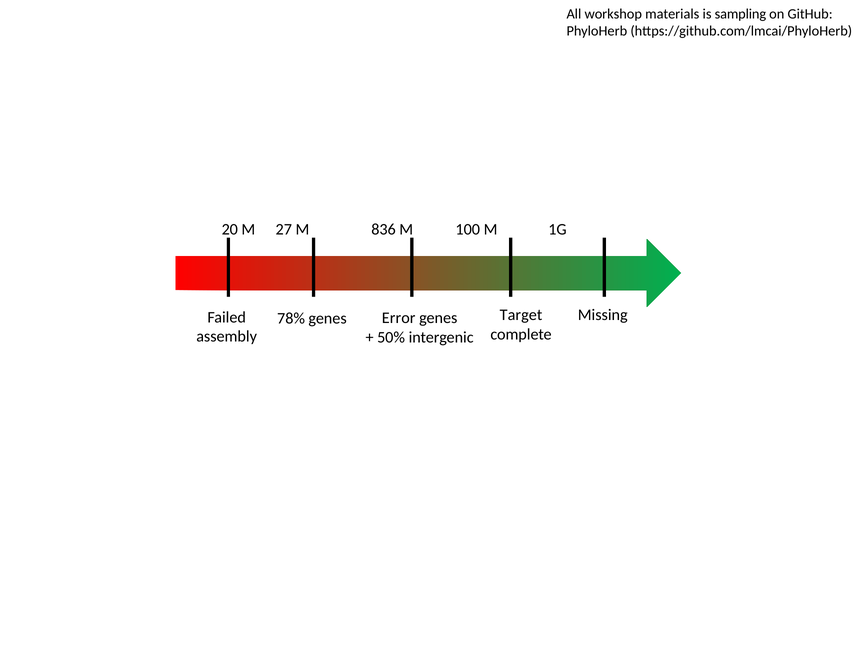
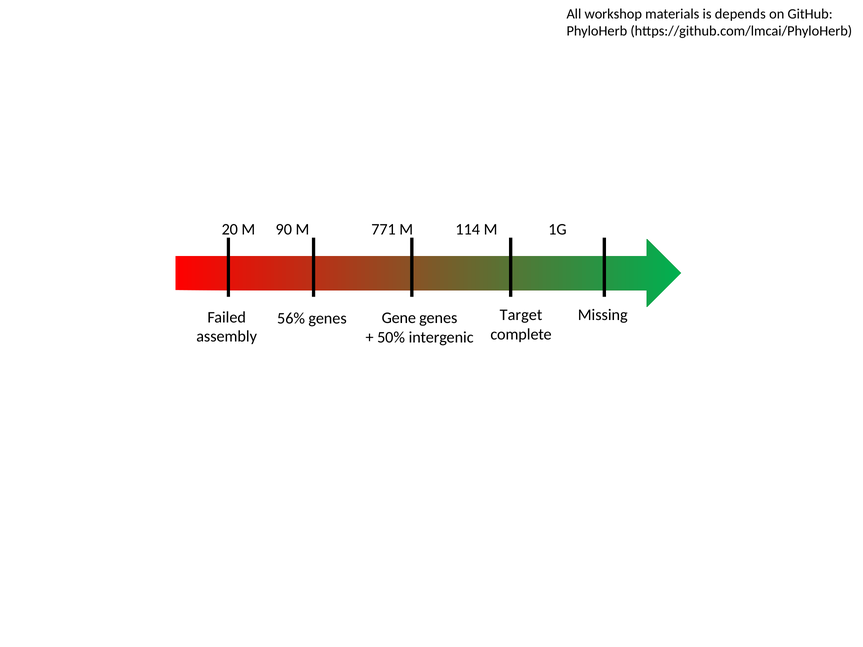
sampling: sampling -> depends
27: 27 -> 90
836: 836 -> 771
100: 100 -> 114
78%: 78% -> 56%
Error: Error -> Gene
